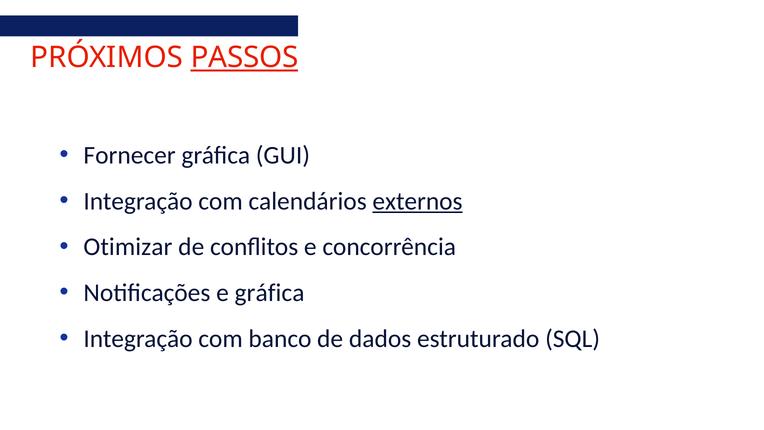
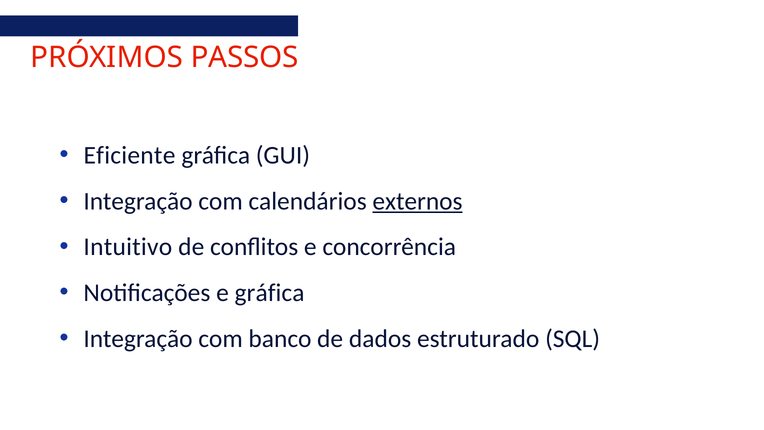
PASSOS underline: present -> none
Fornecer: Fornecer -> Eficiente
Otimizar: Otimizar -> Intuitivo
